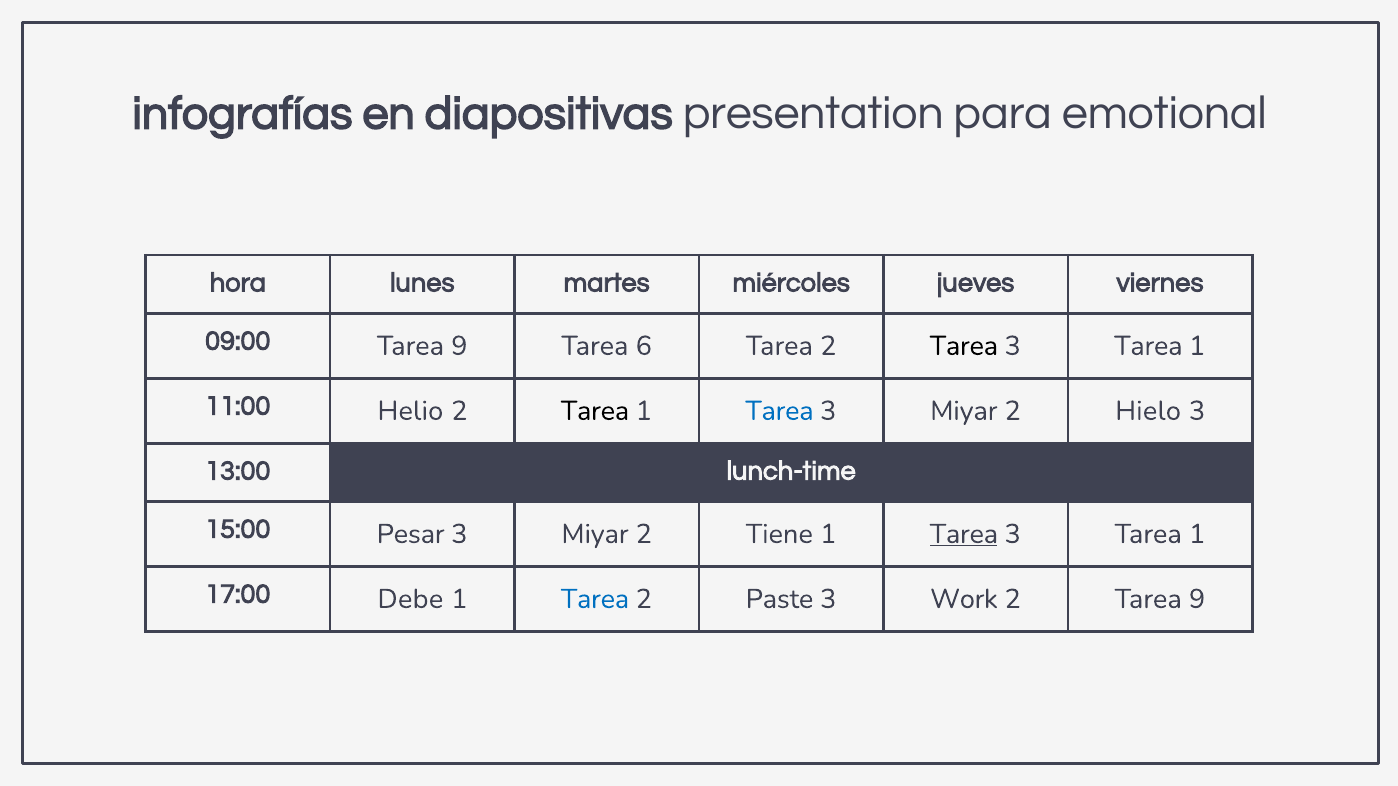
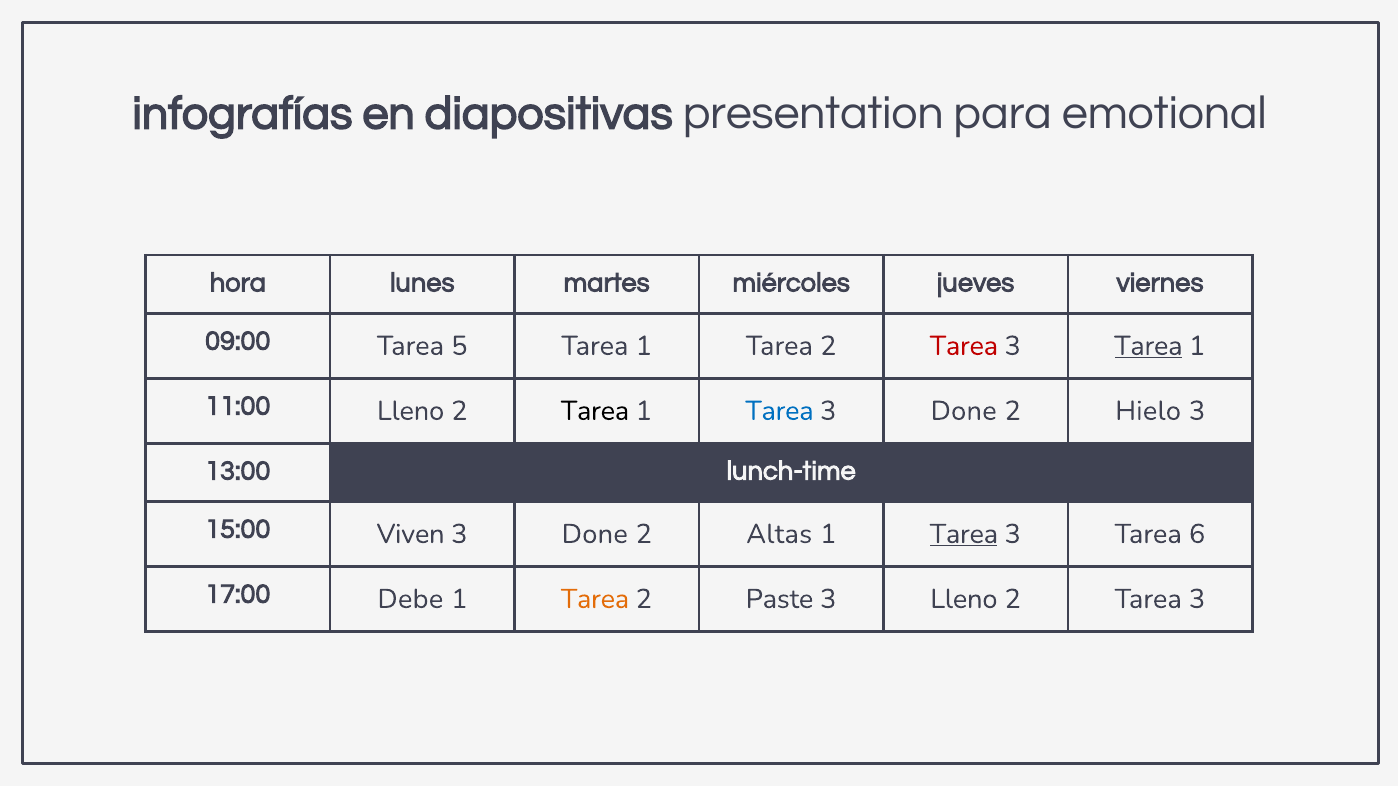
09:00 Tarea 9: 9 -> 5
6 at (644, 346): 6 -> 1
Tarea at (964, 346) colour: black -> red
Tarea at (1148, 346) underline: none -> present
11:00 Helio: Helio -> Lleno
Miyar at (964, 411): Miyar -> Done
Pesar: Pesar -> Viven
Miyar at (595, 534): Miyar -> Done
Tiene: Tiene -> Altas
1 at (1197, 534): 1 -> 6
Tarea at (595, 599) colour: blue -> orange
3 Work: Work -> Lleno
9 at (1197, 599): 9 -> 3
